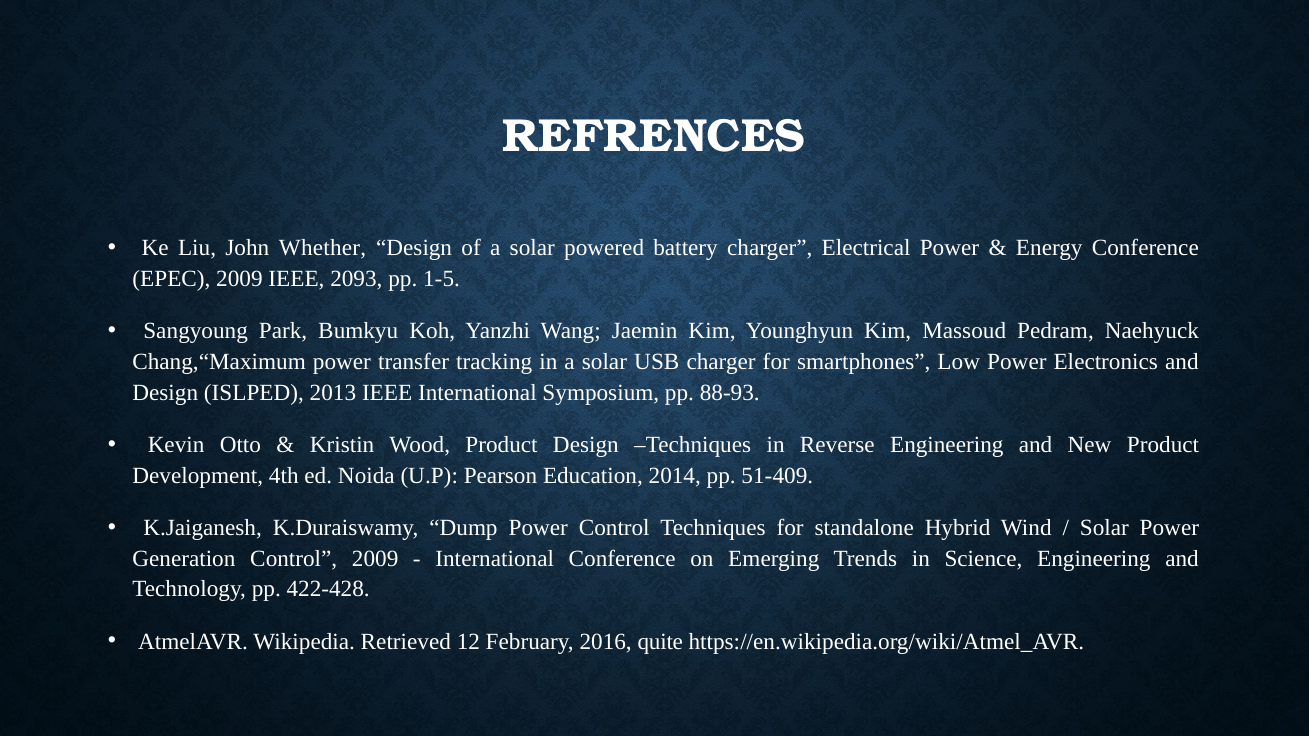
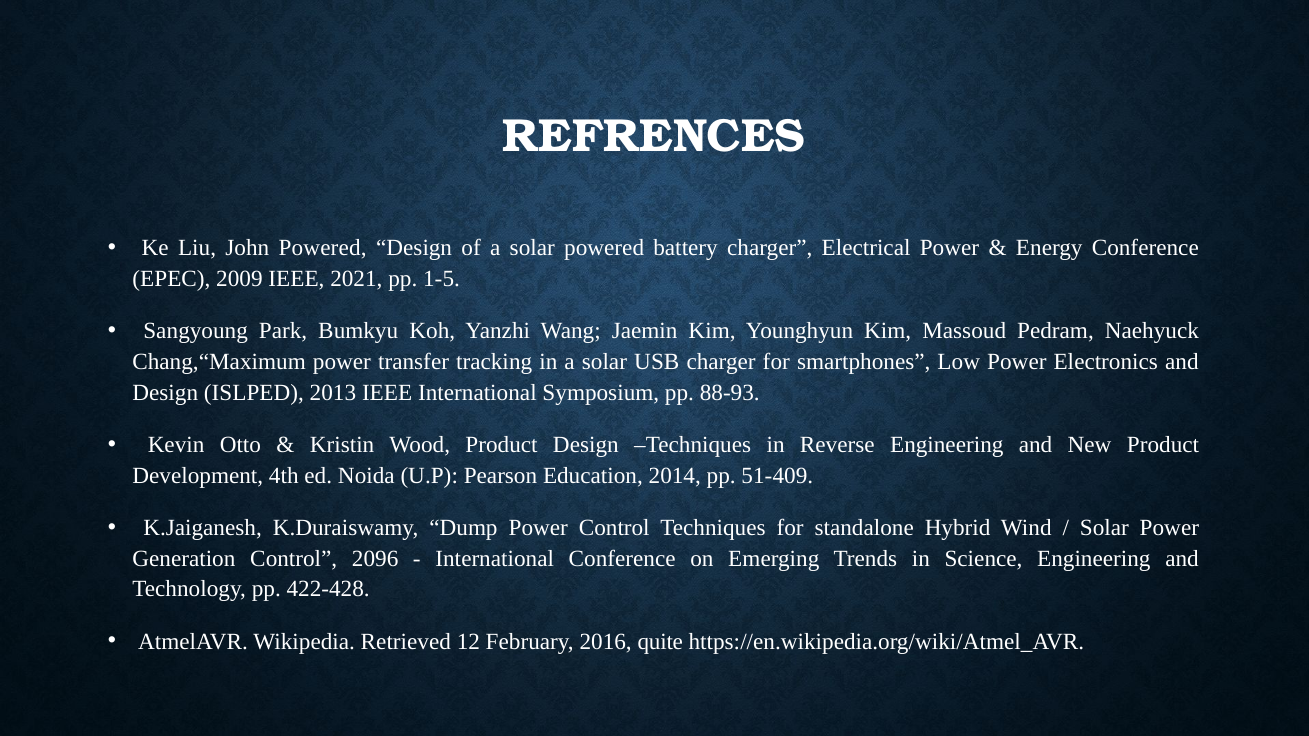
John Whether: Whether -> Powered
2093: 2093 -> 2021
Control 2009: 2009 -> 2096
